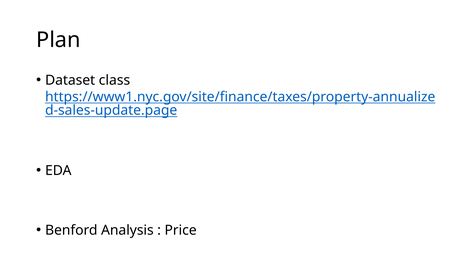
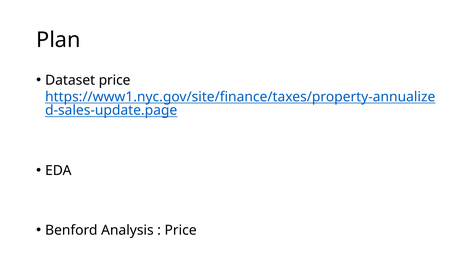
Dataset class: class -> price
